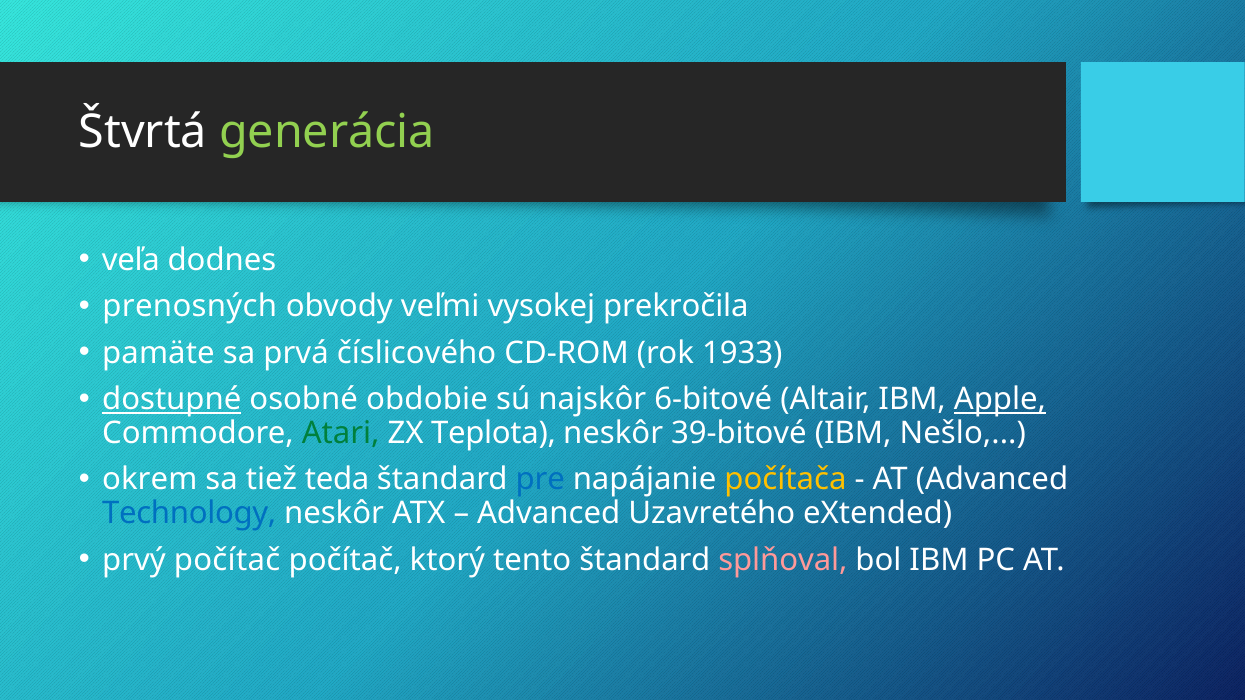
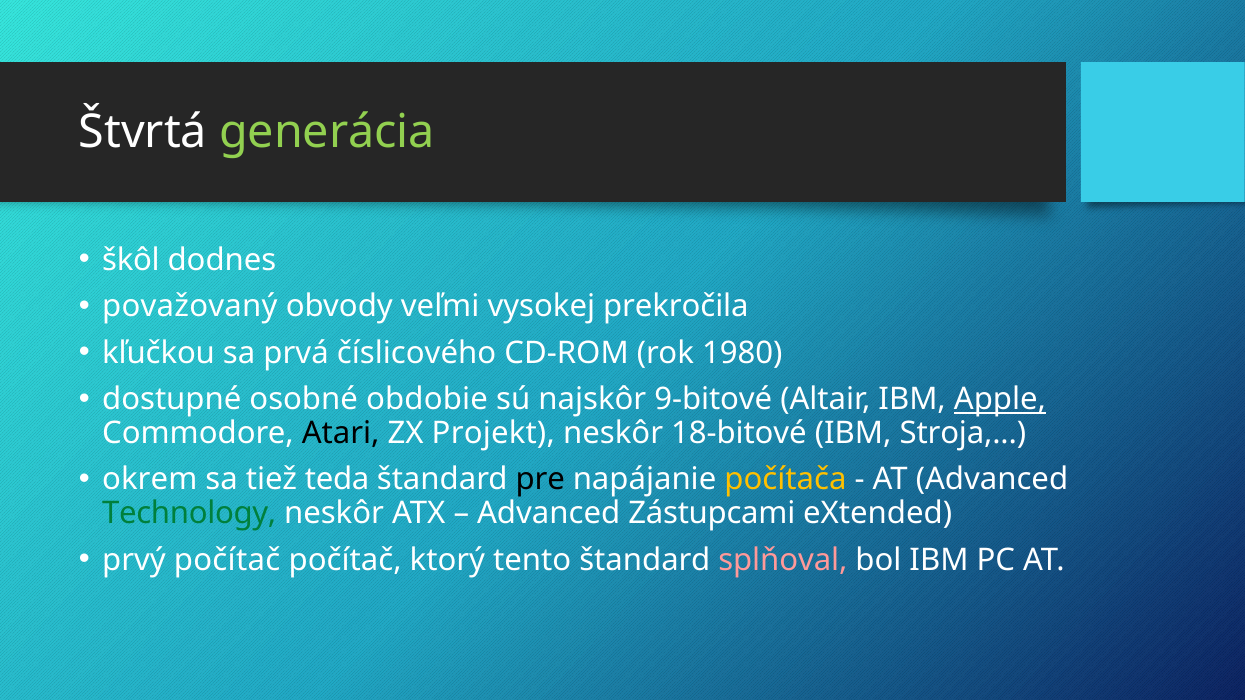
veľa: veľa -> škôl
prenosných: prenosných -> považovaný
pamäte: pamäte -> kľučkou
1933: 1933 -> 1980
dostupné underline: present -> none
6-bitové: 6-bitové -> 9-bitové
Atari colour: green -> black
Teplota: Teplota -> Projekt
39-bitové: 39-bitové -> 18-bitové
Nešlo: Nešlo -> Stroja
pre colour: blue -> black
Technology colour: blue -> green
Uzavretého: Uzavretého -> Zástupcami
